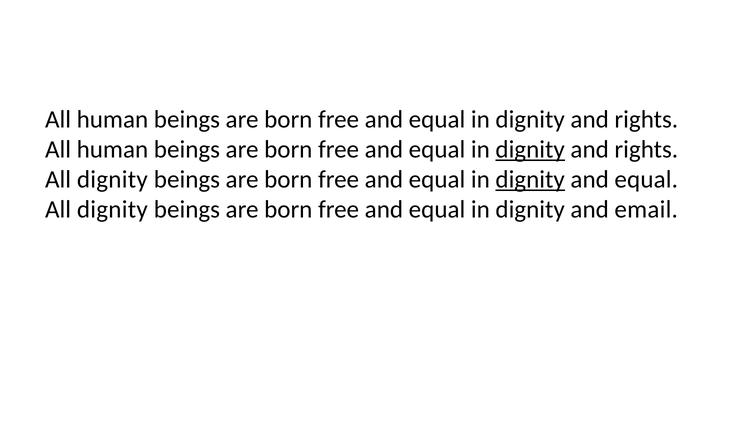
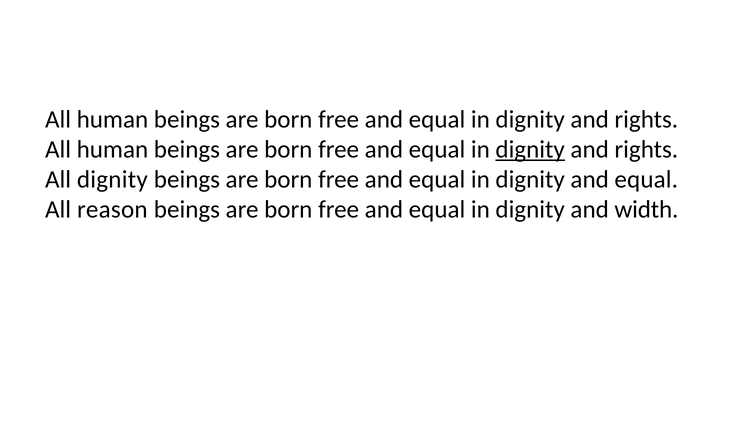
dignity at (530, 179) underline: present -> none
dignity at (112, 210): dignity -> reason
email: email -> width
